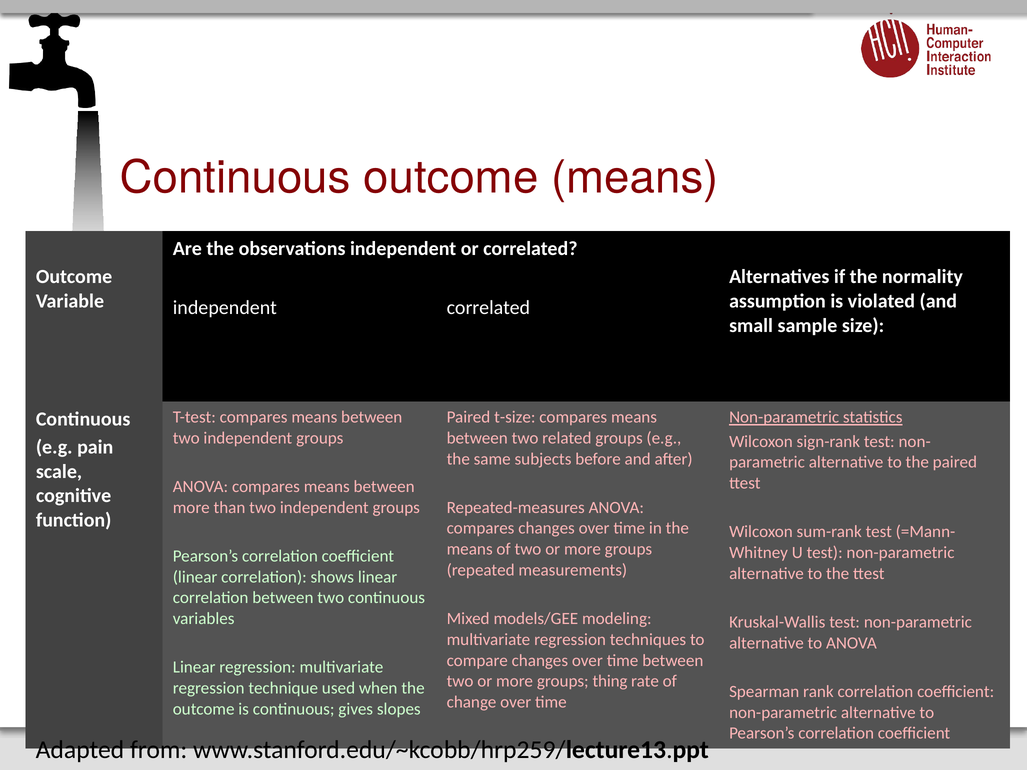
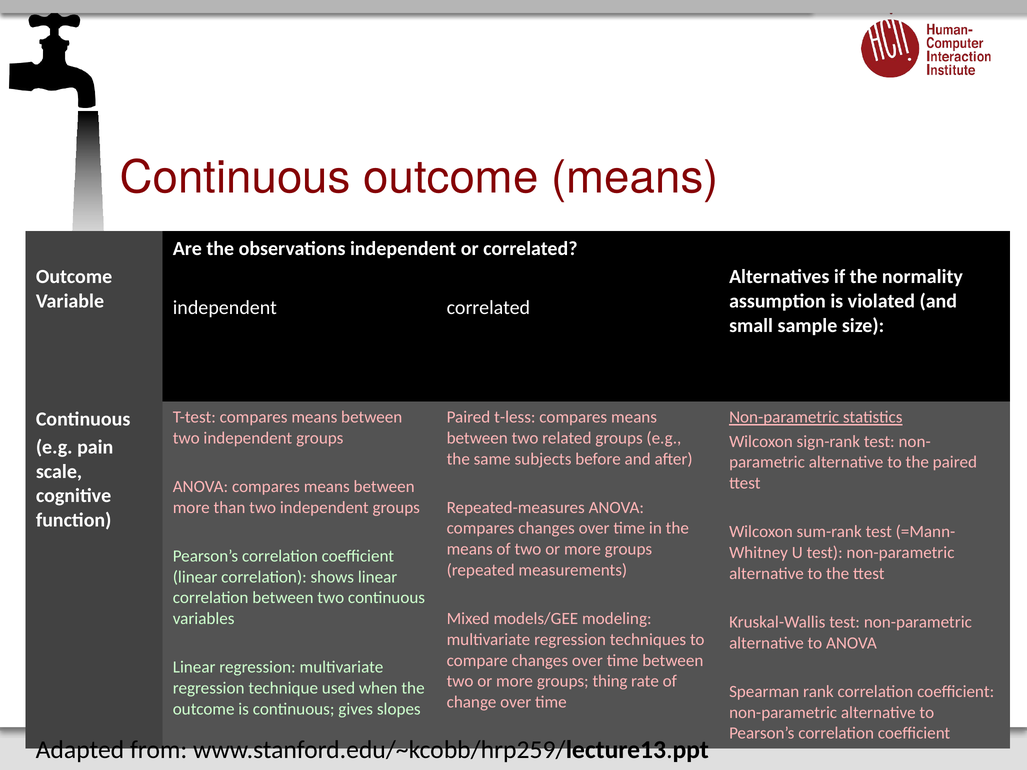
t-size: t-size -> t-less
